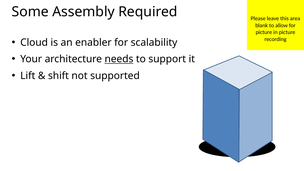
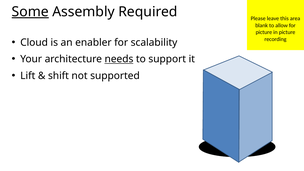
Some underline: none -> present
